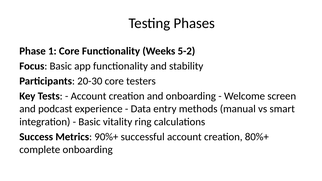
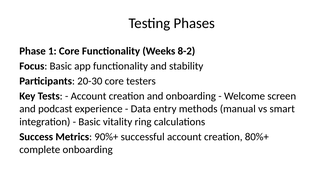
5-2: 5-2 -> 8-2
